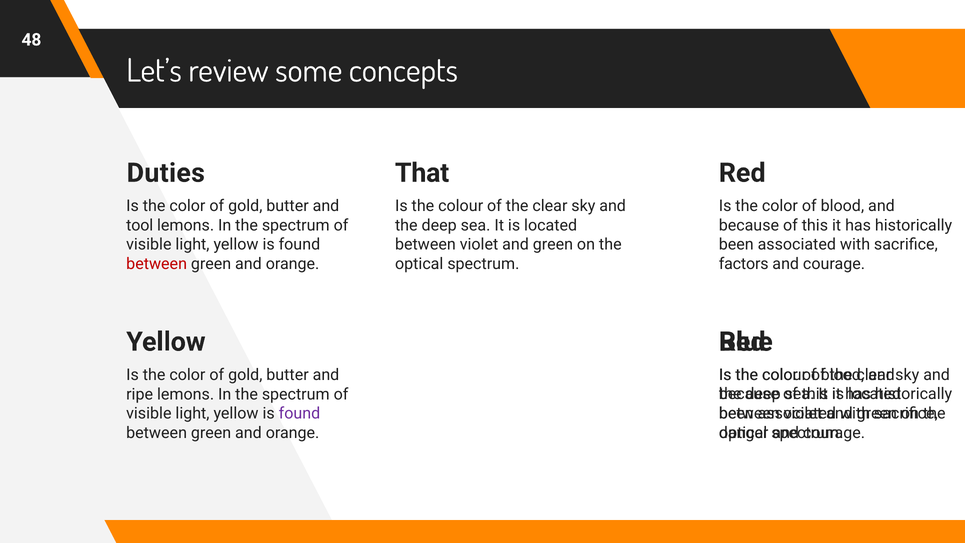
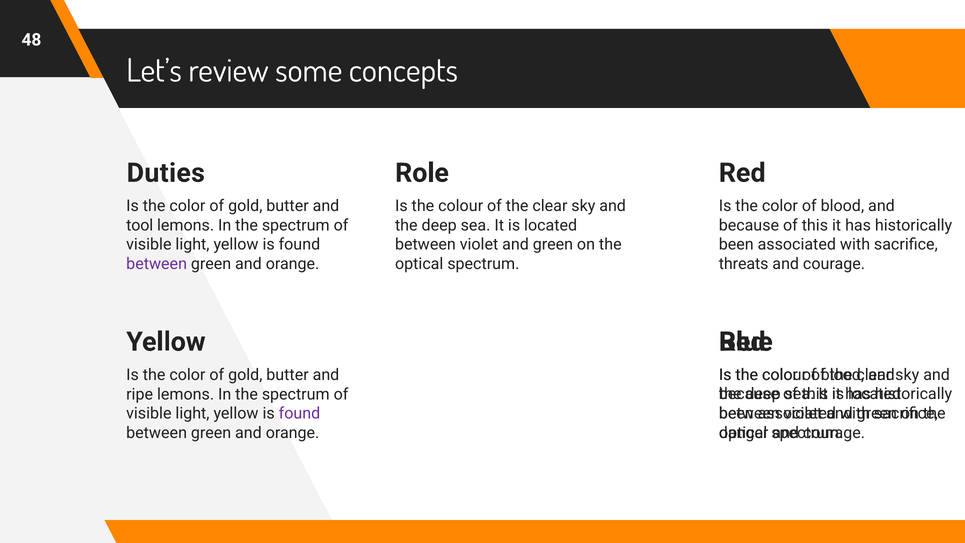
That: That -> Role
between at (157, 264) colour: red -> purple
factors: factors -> threats
